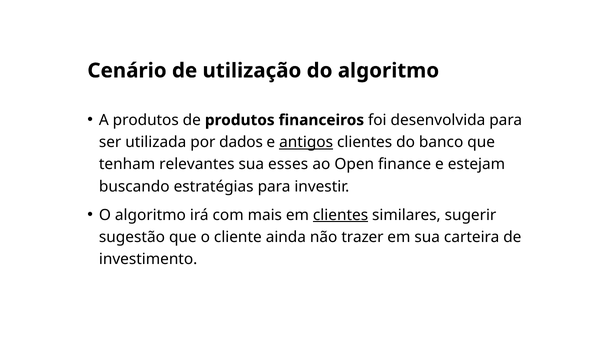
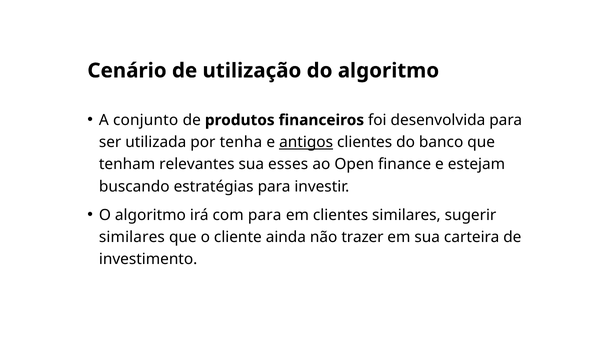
A produtos: produtos -> conjunto
dados: dados -> tenha
com mais: mais -> para
clientes at (341, 215) underline: present -> none
sugestão at (132, 238): sugestão -> similares
